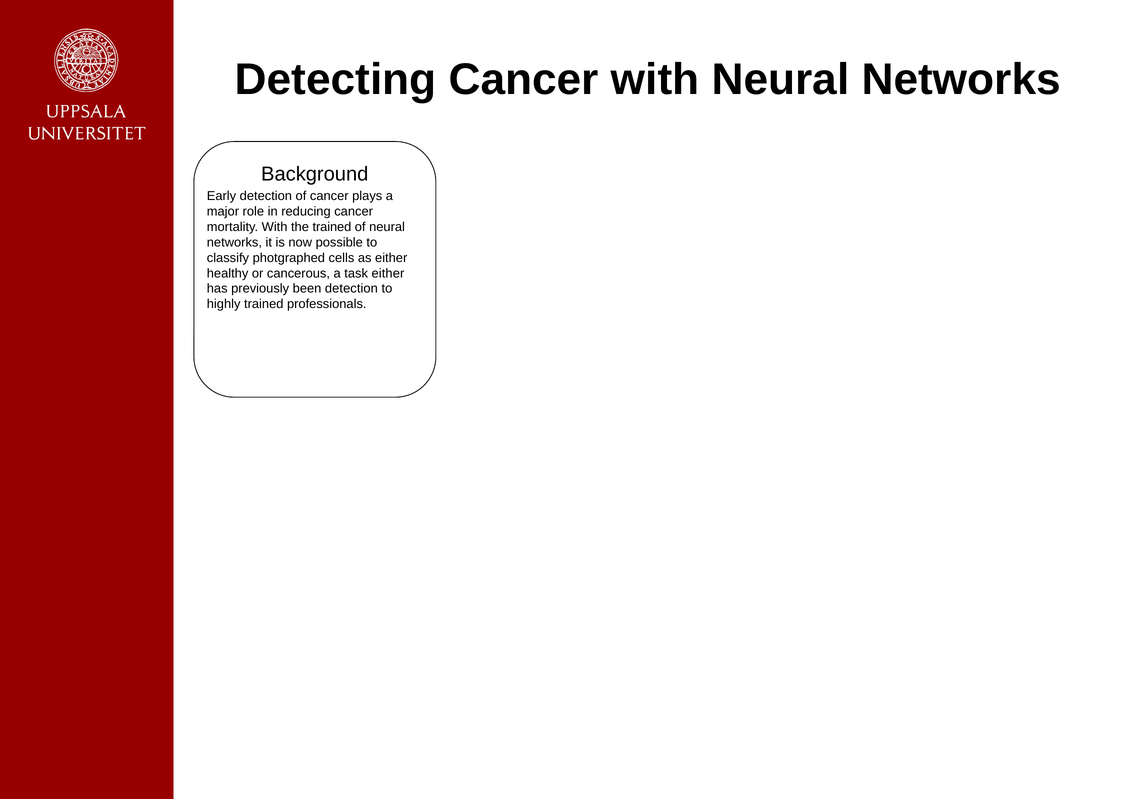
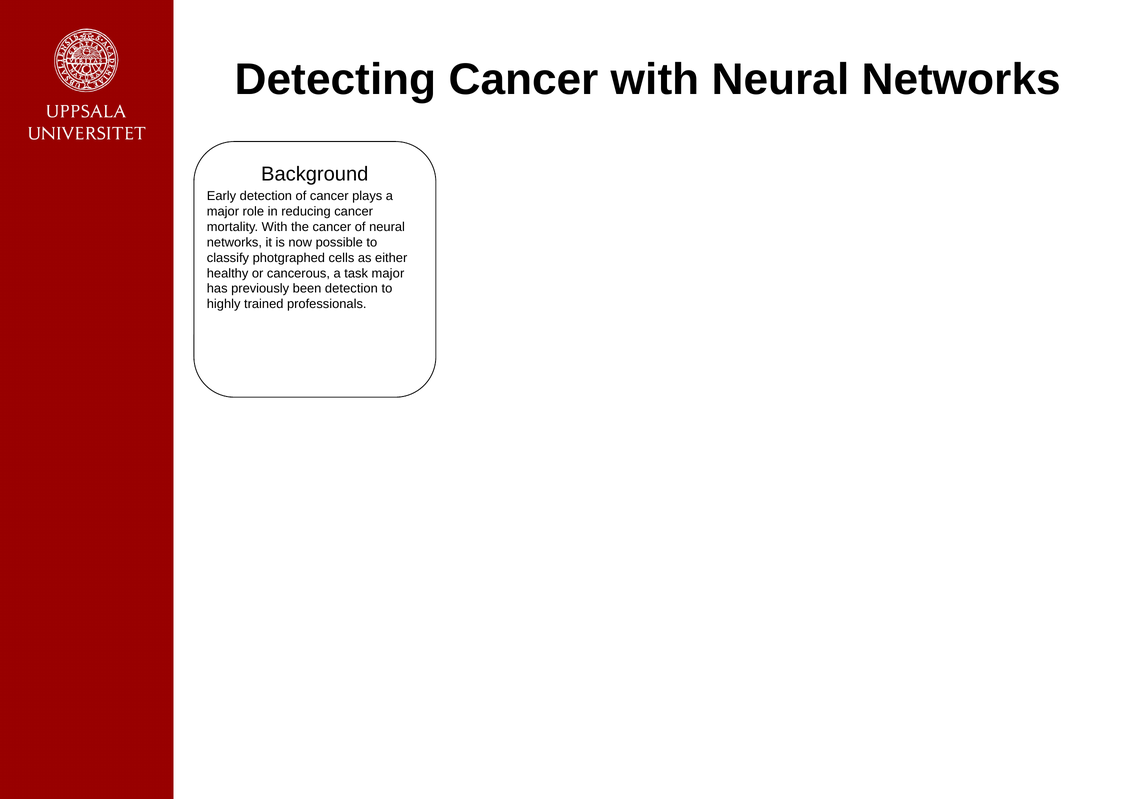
the trained: trained -> cancer
task either: either -> major
